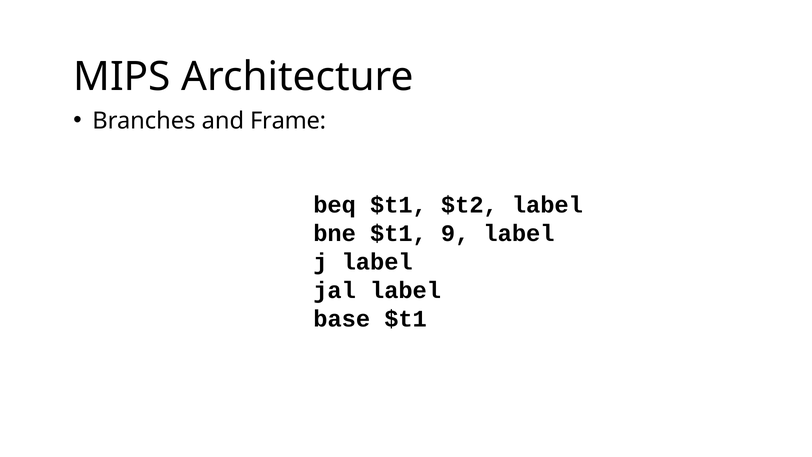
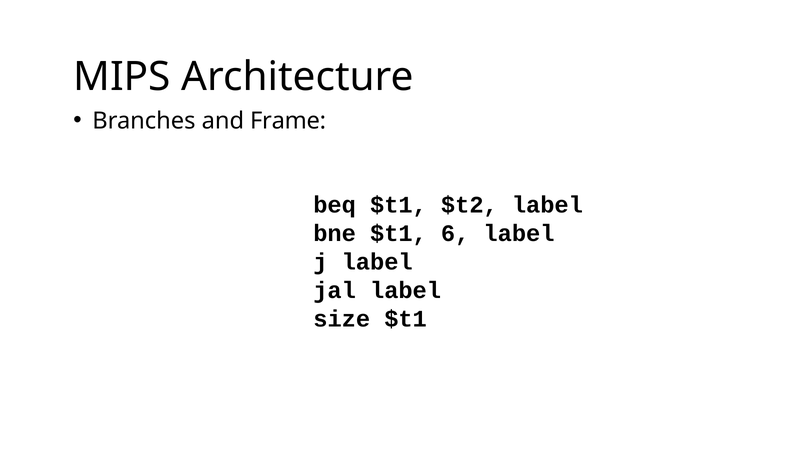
9: 9 -> 6
base: base -> size
